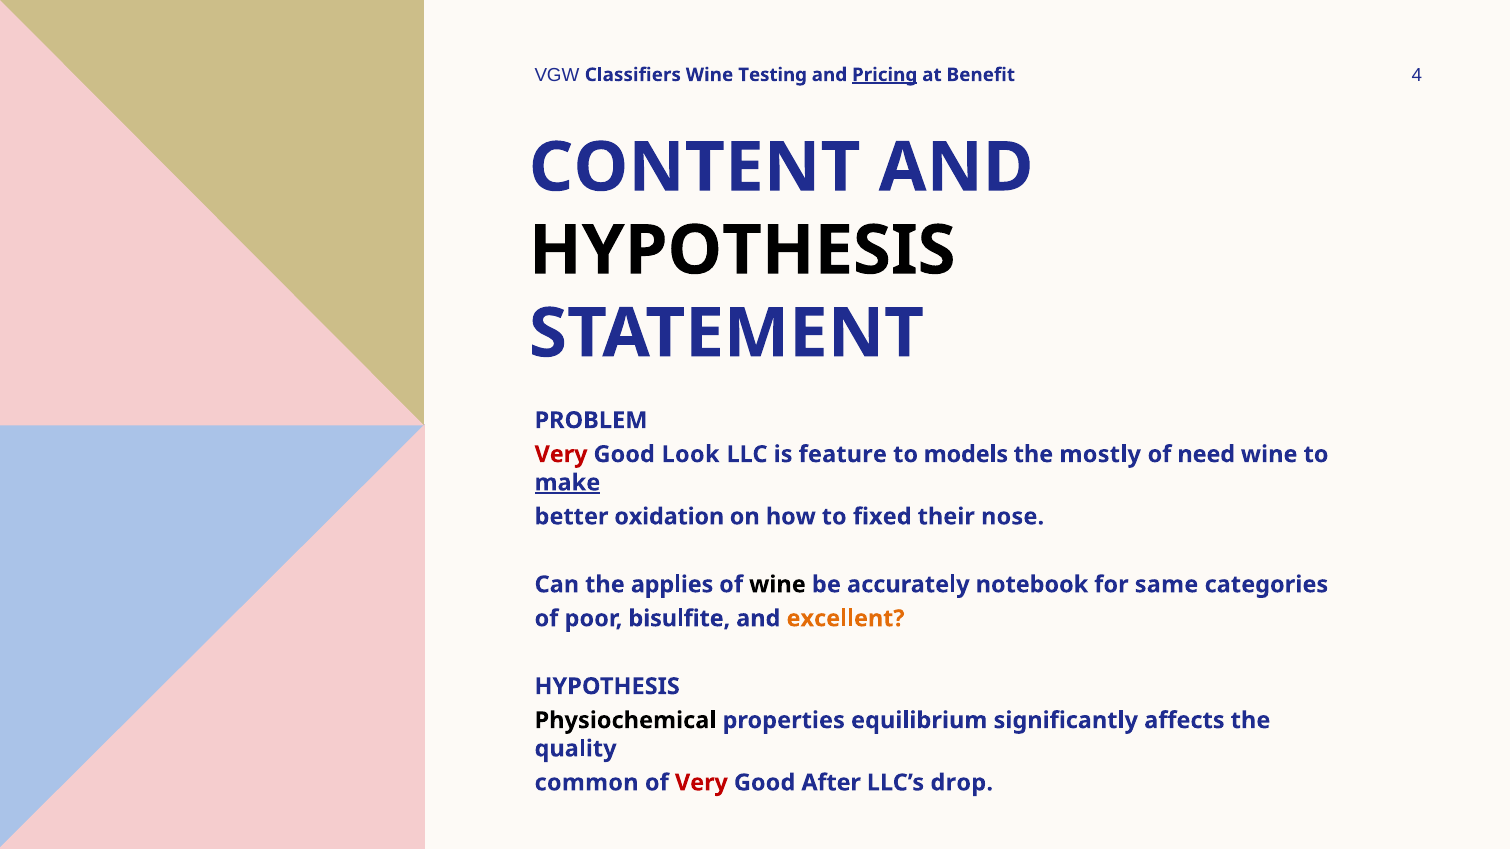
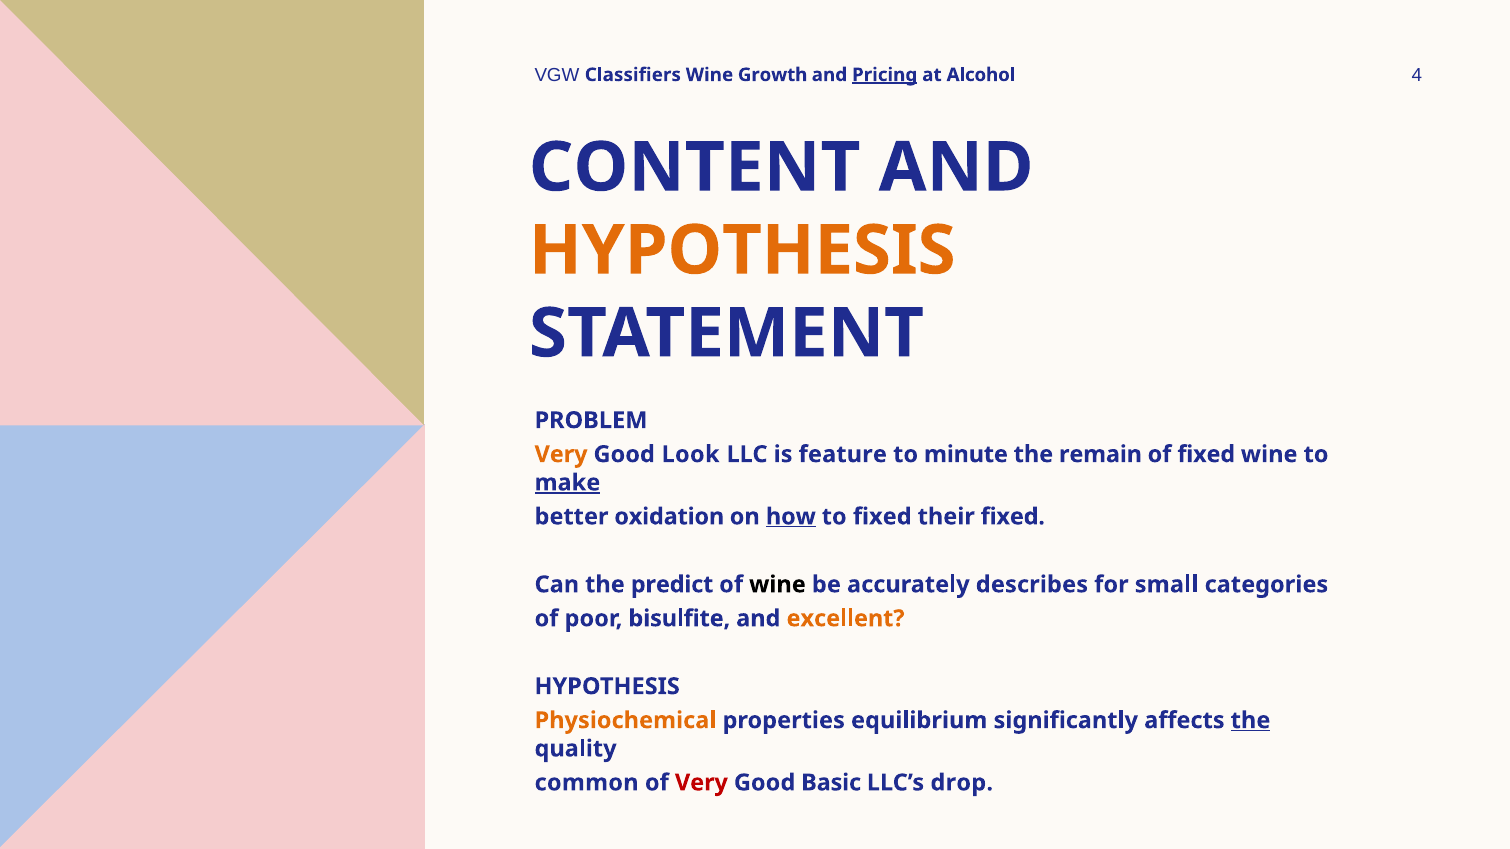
Testing: Testing -> Growth
Benefit: Benefit -> Alcohol
HYPOTHESIS at (742, 251) colour: black -> orange
Very at (561, 455) colour: red -> orange
models: models -> minute
mostly: mostly -> remain
of need: need -> fixed
how underline: none -> present
their nose: nose -> fixed
applies: applies -> predict
notebook: notebook -> describes
same: same -> small
Physiochemical colour: black -> orange
the at (1251, 721) underline: none -> present
After: After -> Basic
